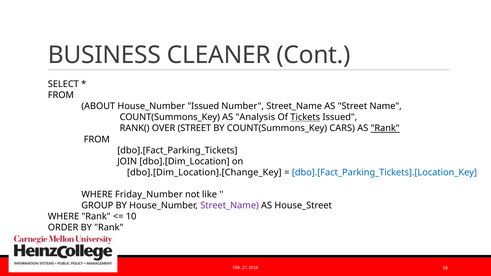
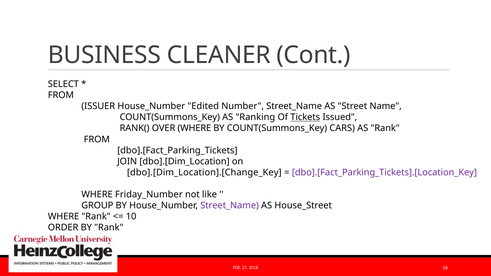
ABOUT: ABOUT -> ISSUER
House_Number Issued: Issued -> Edited
Analysis: Analysis -> Ranking
OVER STREET: STREET -> WHERE
Rank at (385, 128) underline: present -> none
dbo].[Fact_Parking_Tickets].[Location_Key colour: blue -> purple
